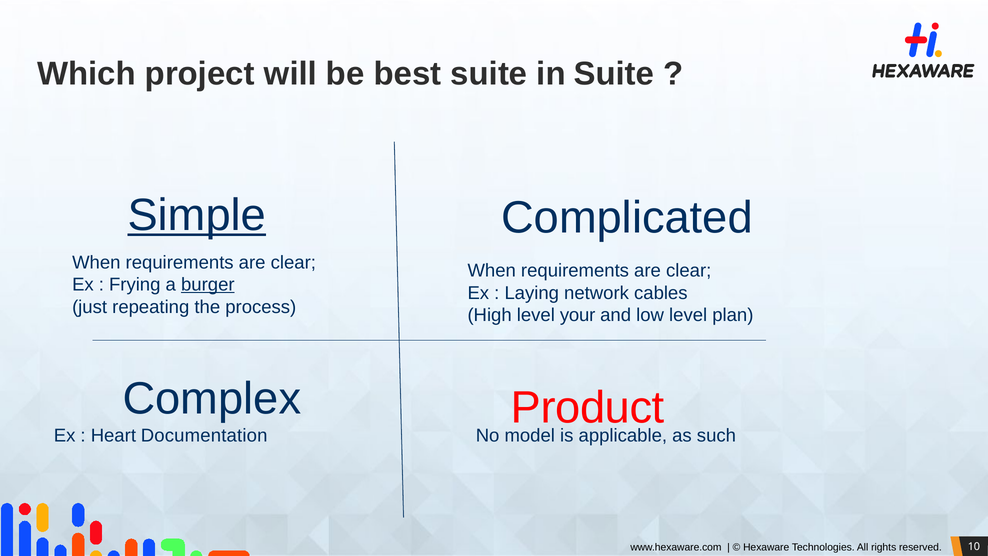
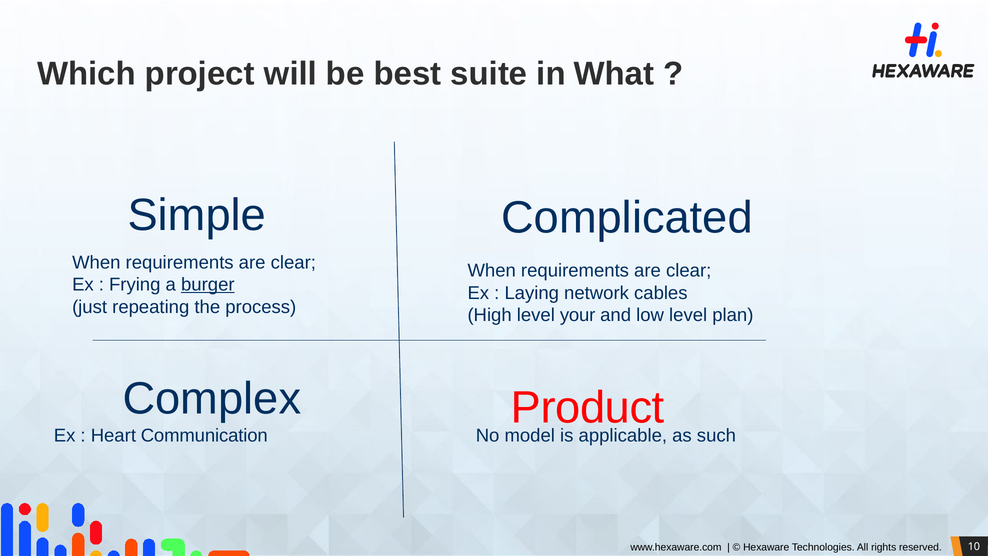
in Suite: Suite -> What
Simple underline: present -> none
Documentation: Documentation -> Communication
